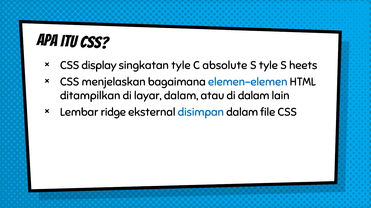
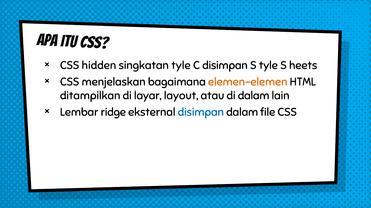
display: display -> hidden
C absolute: absolute -> disimpan
elemen-elemen colour: blue -> orange
layar dalam: dalam -> layout
